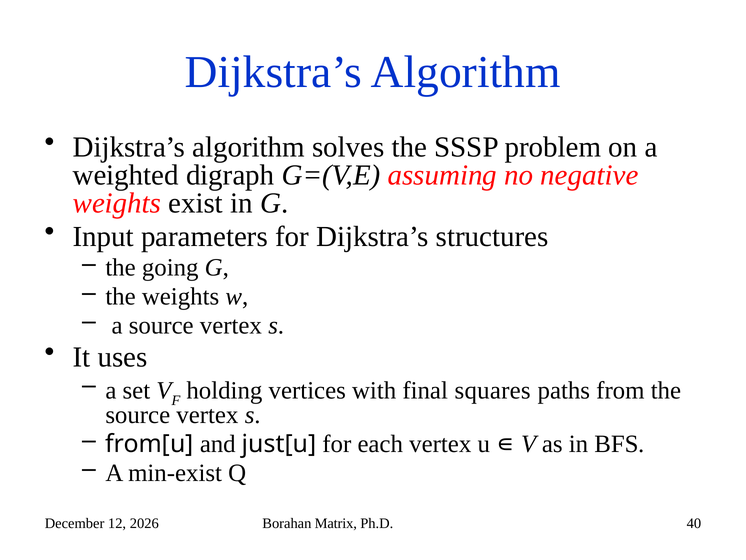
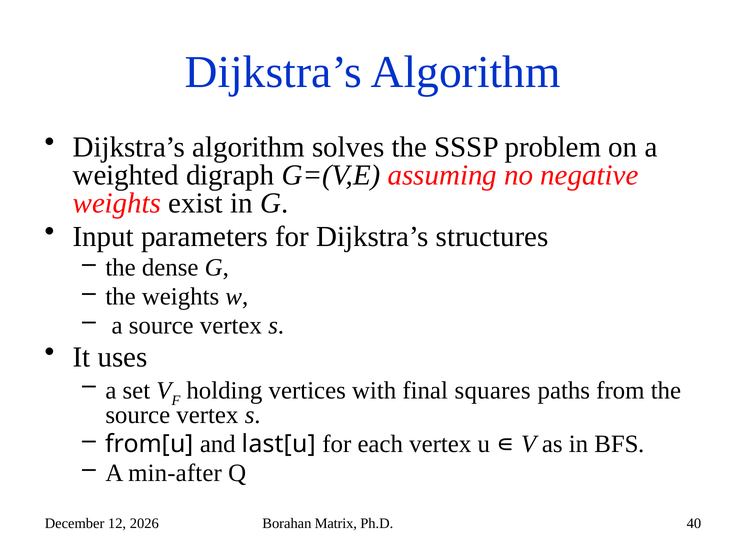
going: going -> dense
just[u: just[u -> last[u
min-exist: min-exist -> min-after
